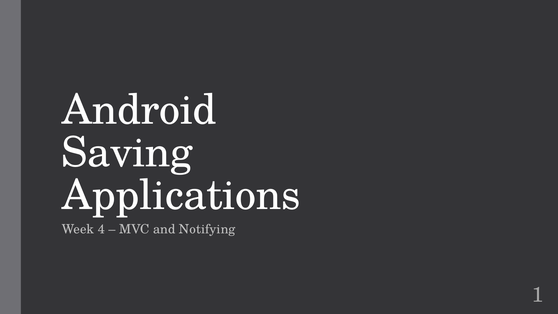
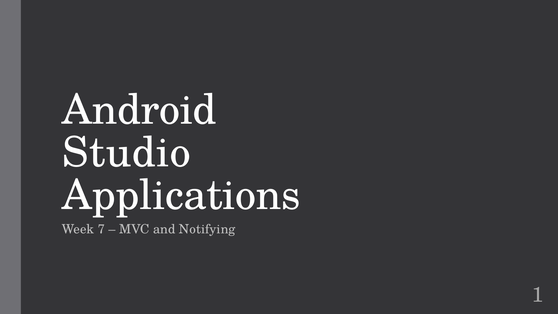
Saving: Saving -> Studio
4: 4 -> 7
